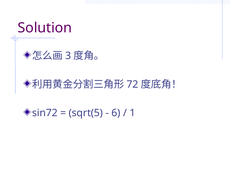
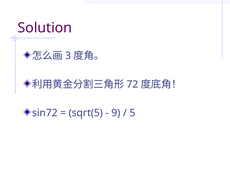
6: 6 -> 9
1: 1 -> 5
